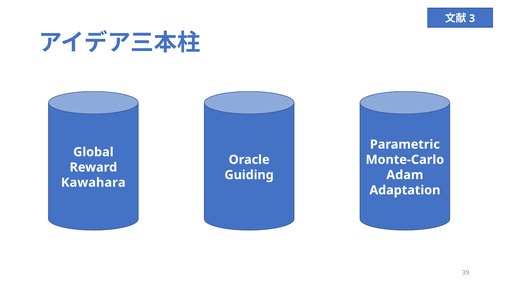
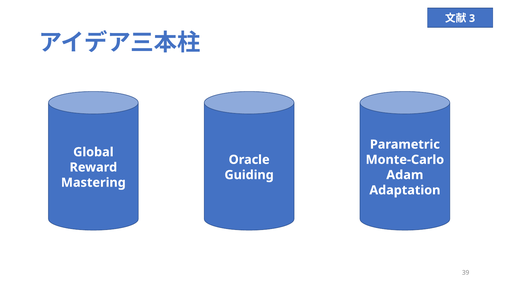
Kawahara: Kawahara -> Mastering
